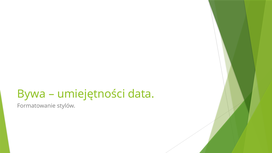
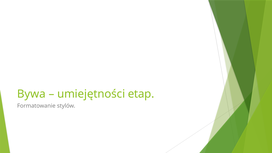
data: data -> etap
